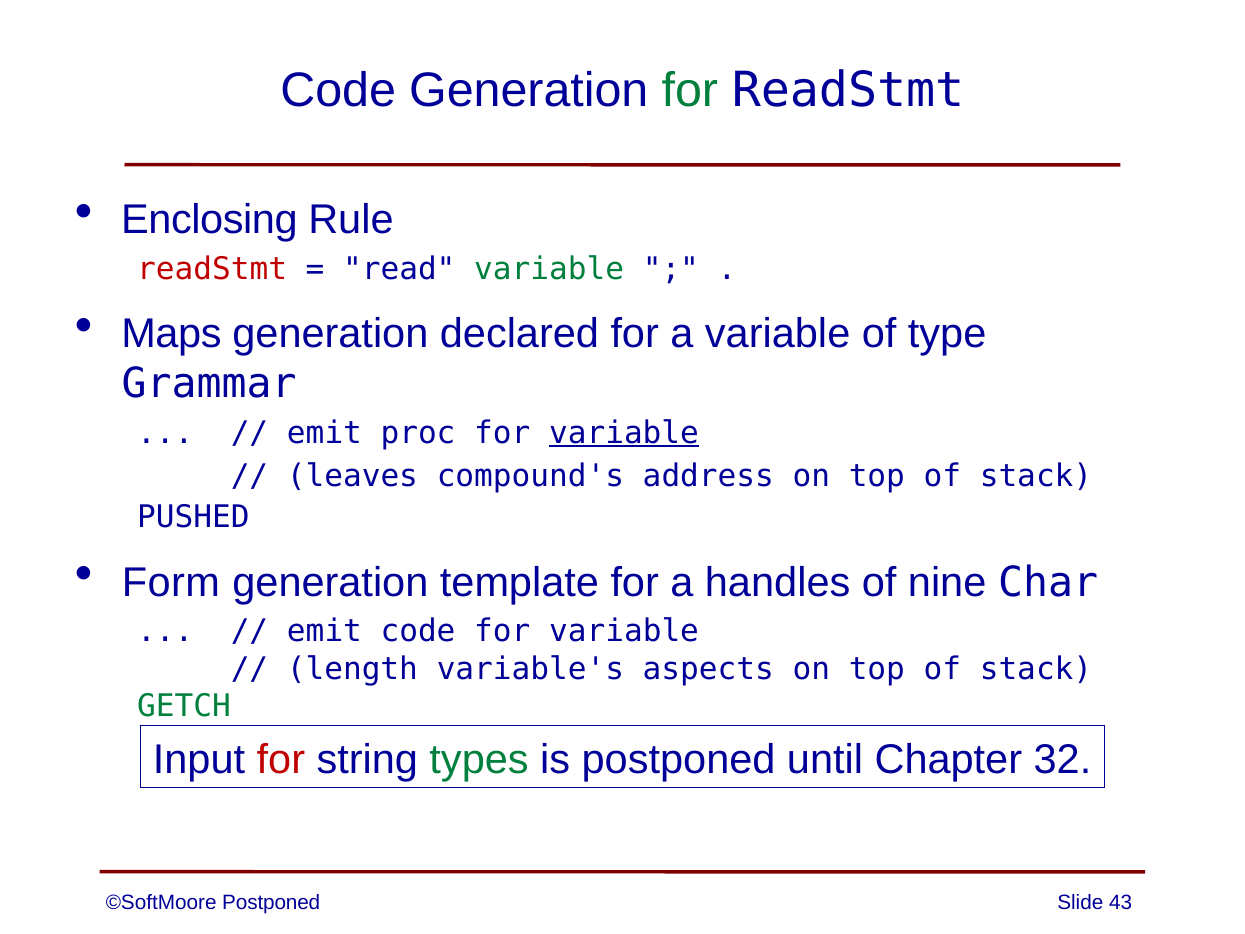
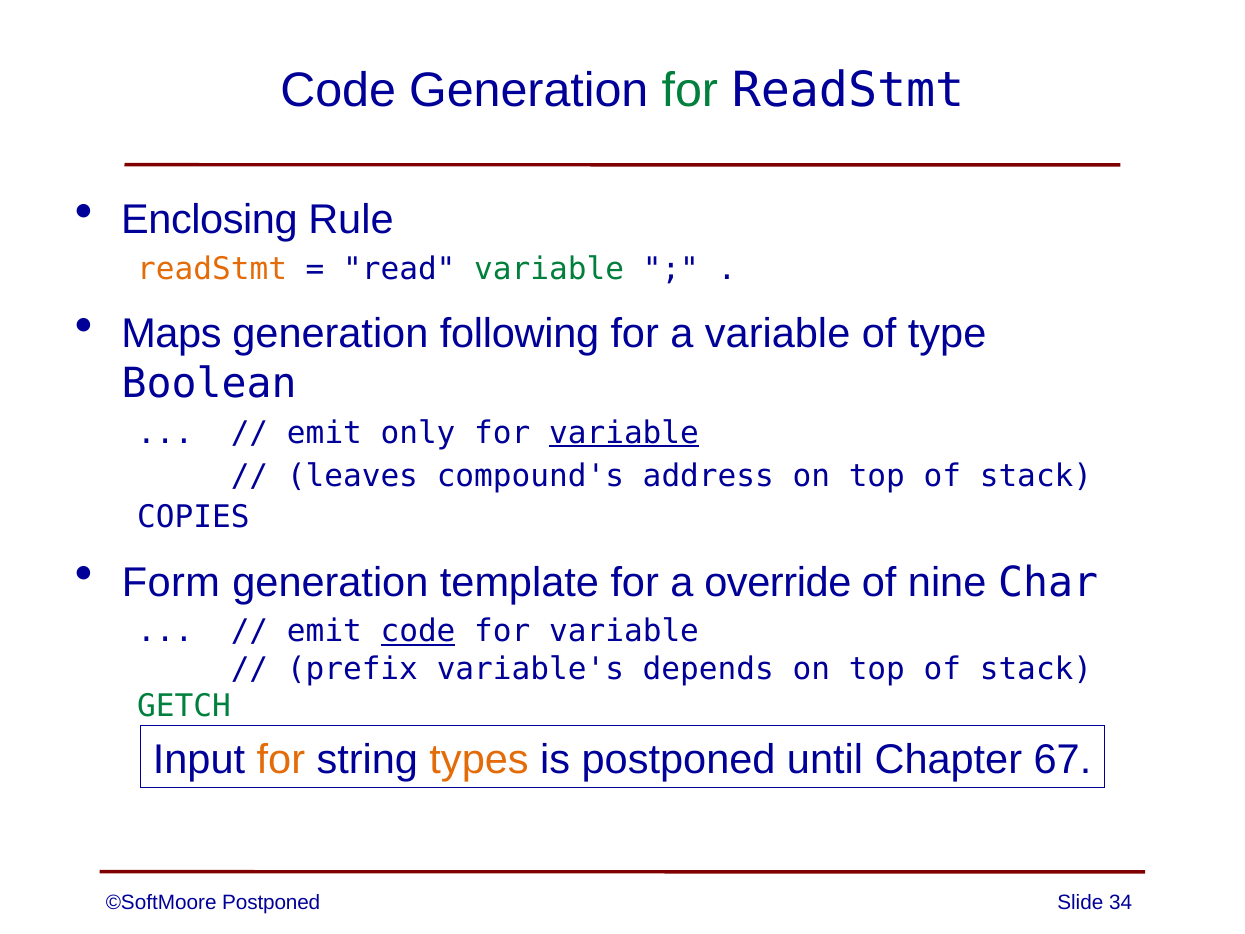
readStmt at (212, 269) colour: red -> orange
declared: declared -> following
Grammar: Grammar -> Boolean
proc: proc -> only
PUSHED: PUSHED -> COPIES
handles: handles -> override
code at (418, 631) underline: none -> present
length: length -> prefix
aspects: aspects -> depends
for at (281, 760) colour: red -> orange
types colour: green -> orange
32: 32 -> 67
43: 43 -> 34
